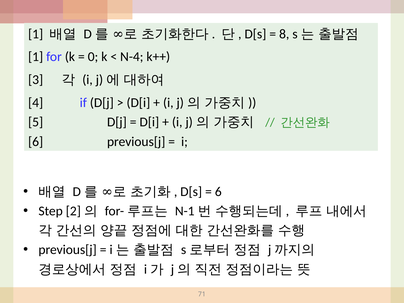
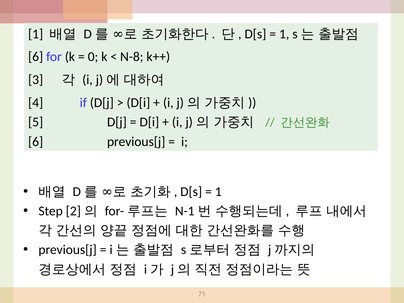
8 at (284, 34): 8 -> 1
1 at (36, 57): 1 -> 6
N-4: N-4 -> N-8
6 at (218, 192): 6 -> 1
